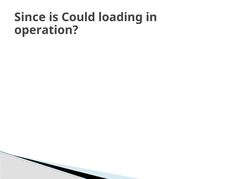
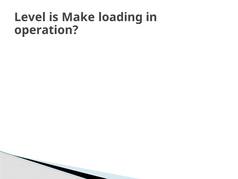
Since: Since -> Level
Could: Could -> Make
